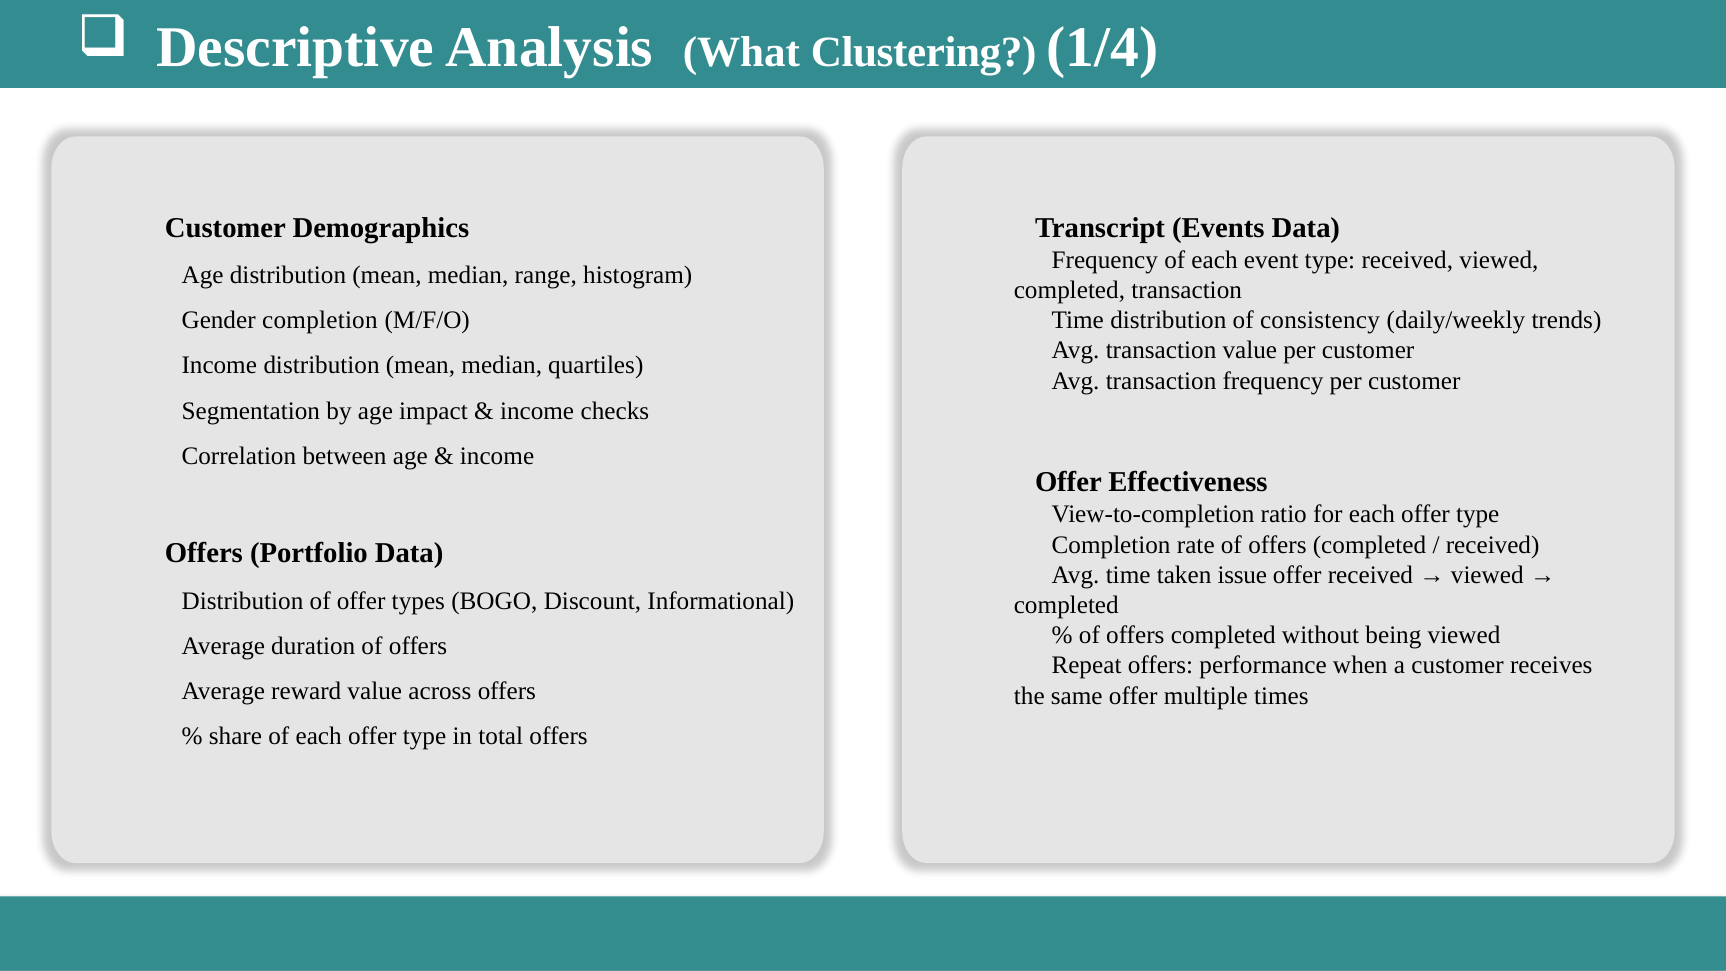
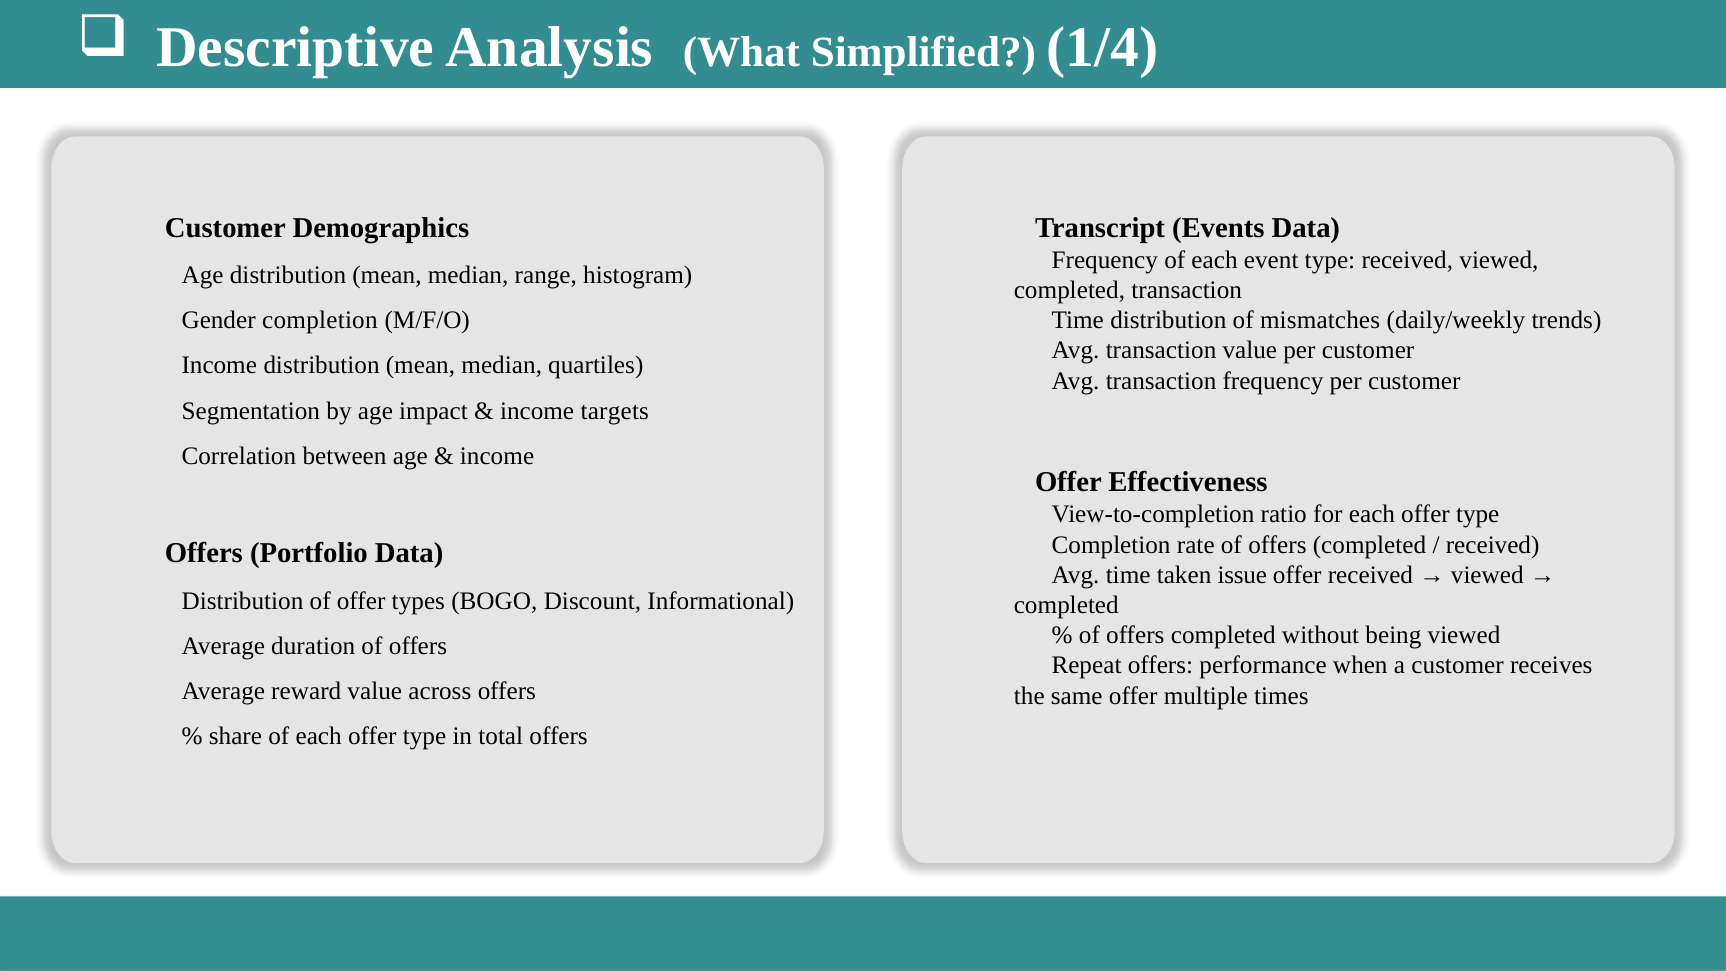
Clustering: Clustering -> Simplified
consistency: consistency -> mismatches
checks: checks -> targets
